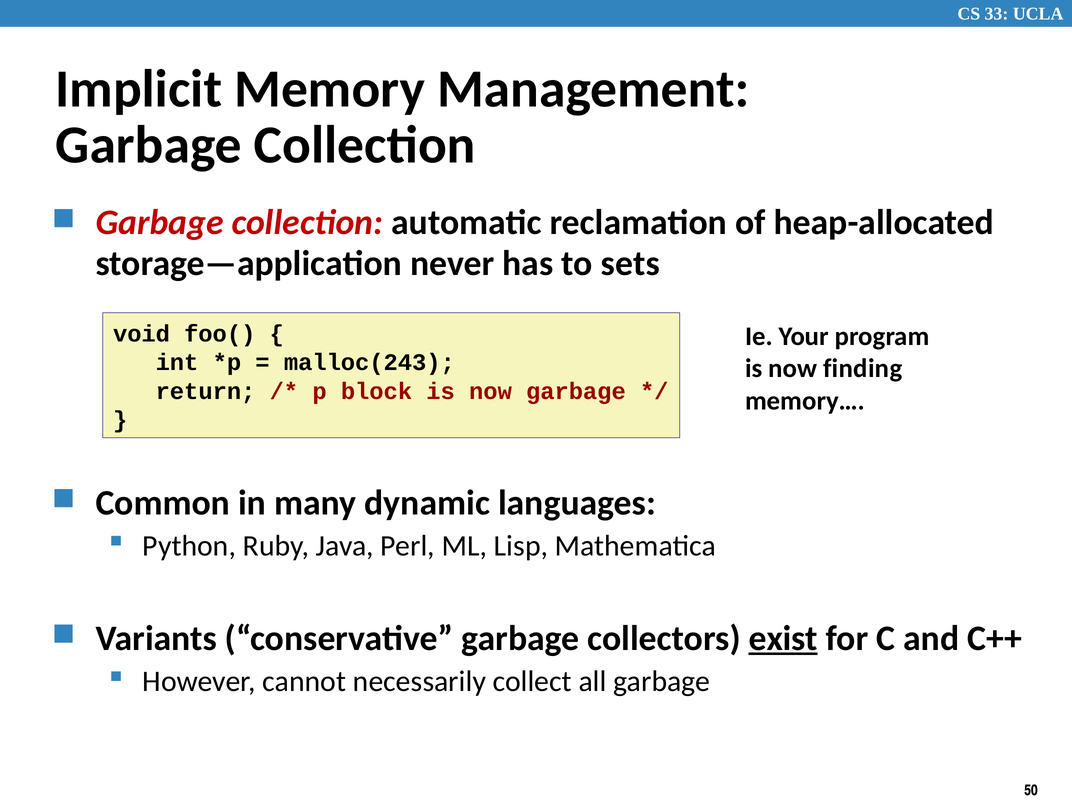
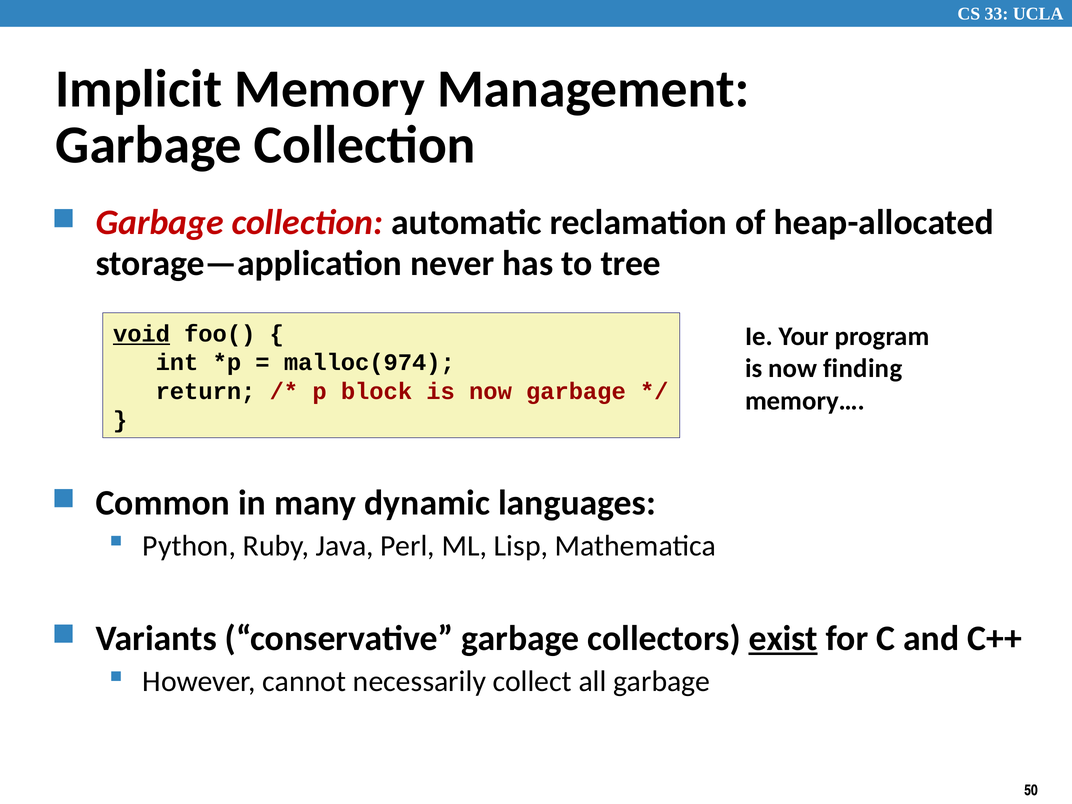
sets: sets -> tree
void underline: none -> present
malloc(243: malloc(243 -> malloc(974
